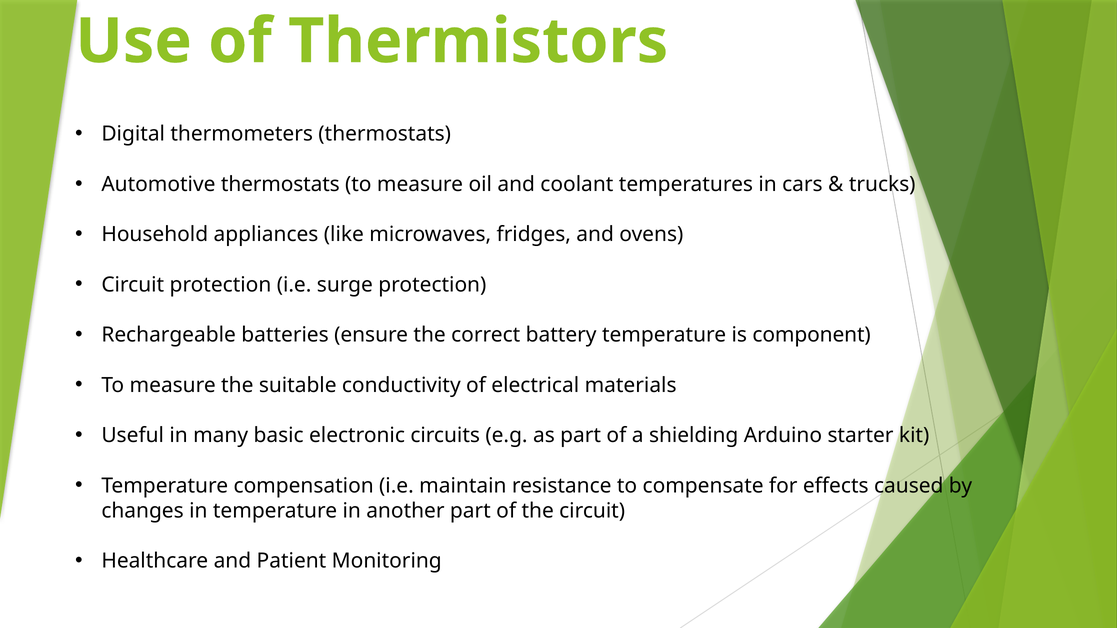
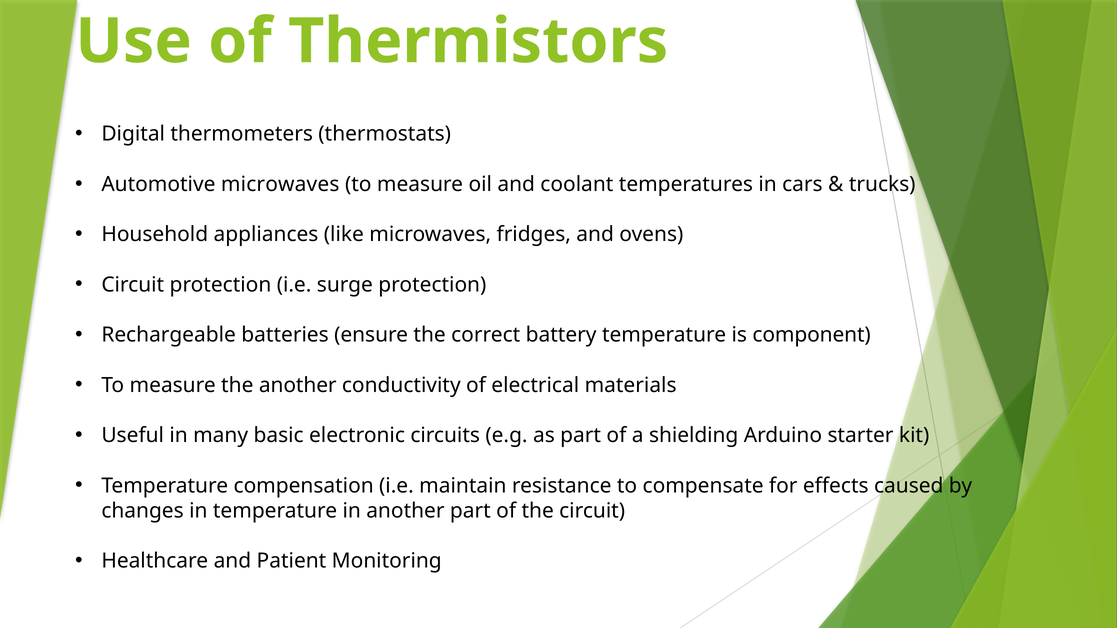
Automotive thermostats: thermostats -> microwaves
the suitable: suitable -> another
